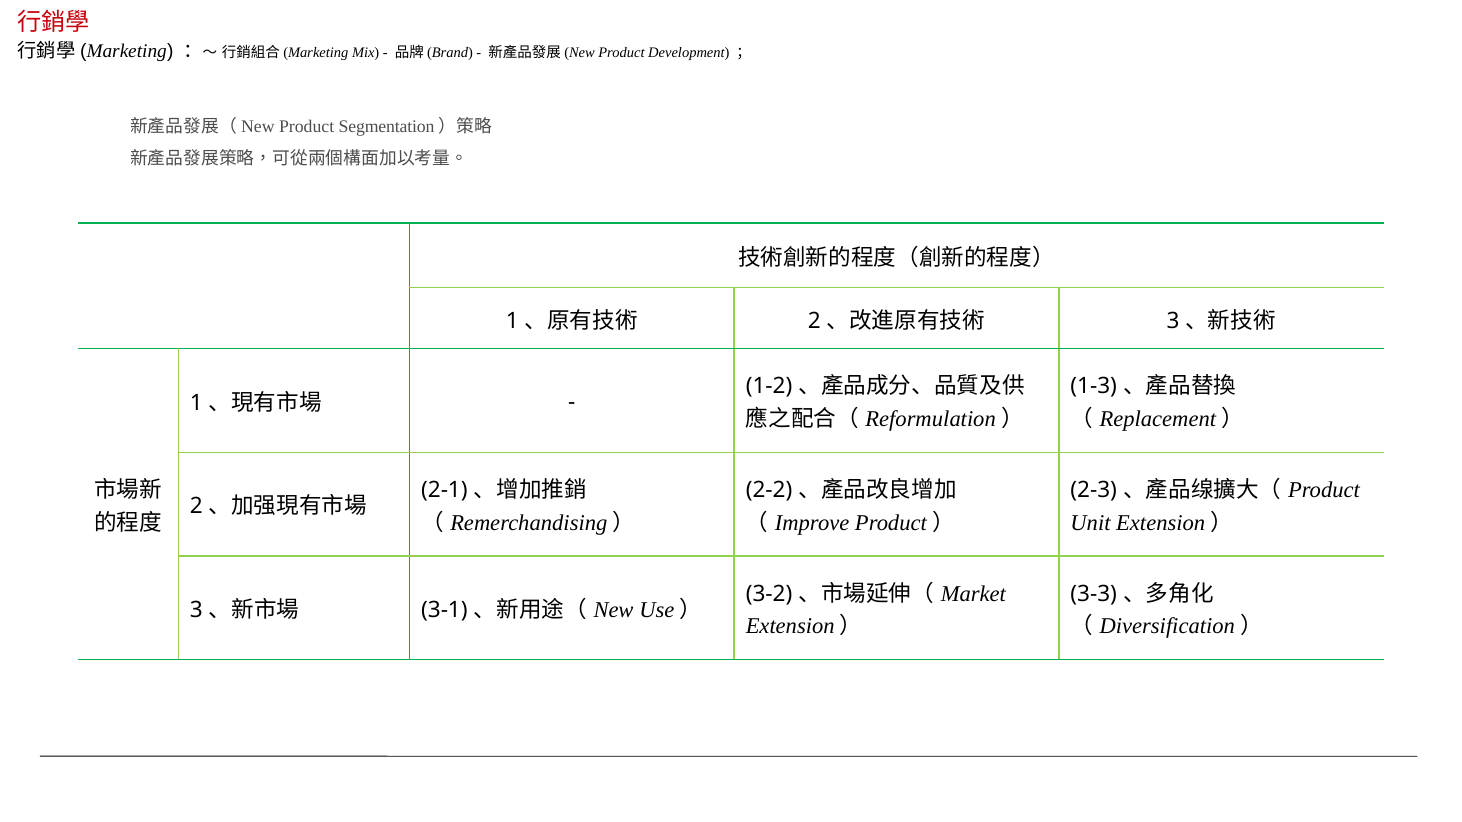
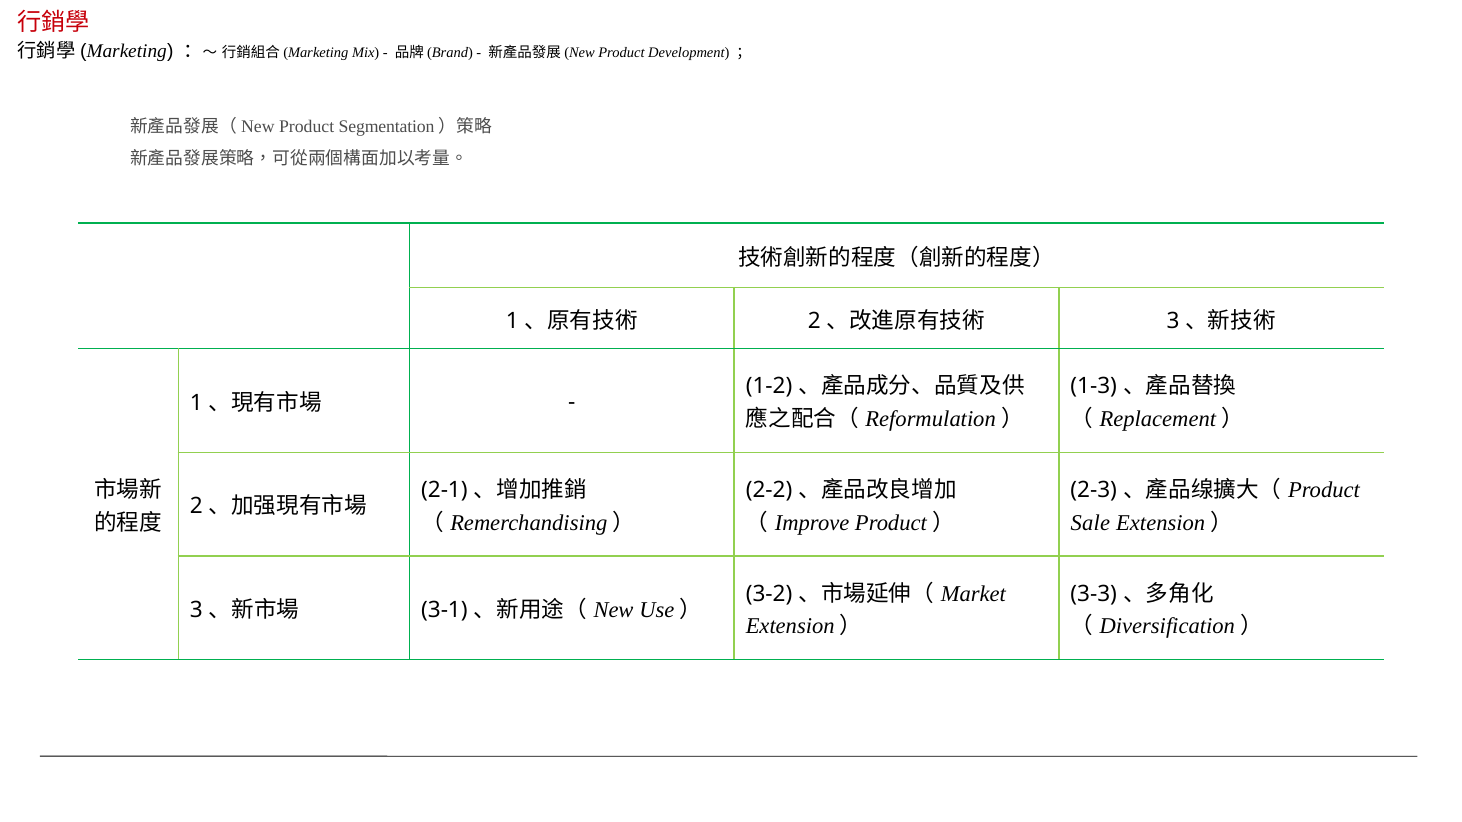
Unit: Unit -> Sale
